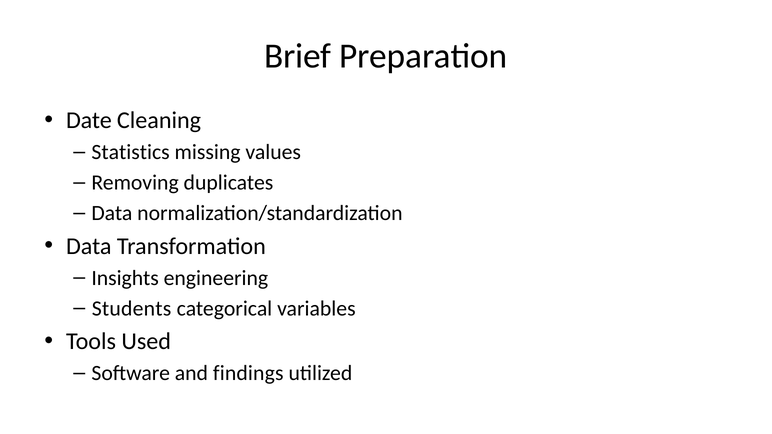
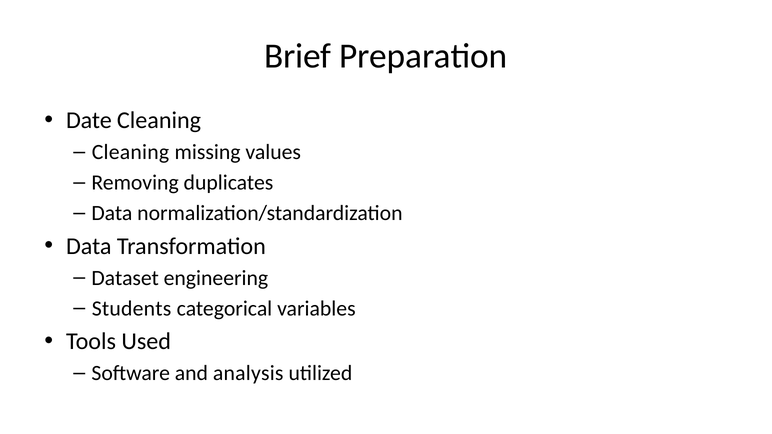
Statistics at (131, 152): Statistics -> Cleaning
Insights: Insights -> Dataset
findings: findings -> analysis
